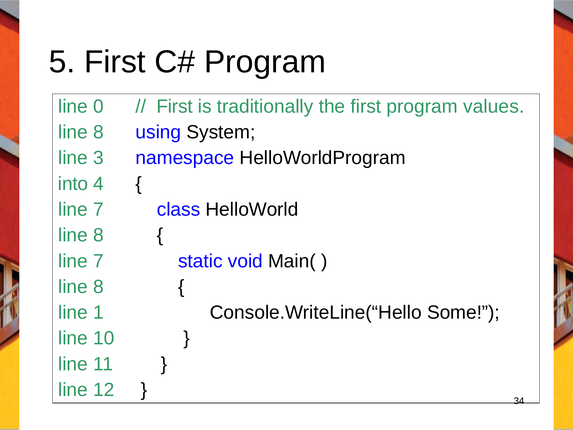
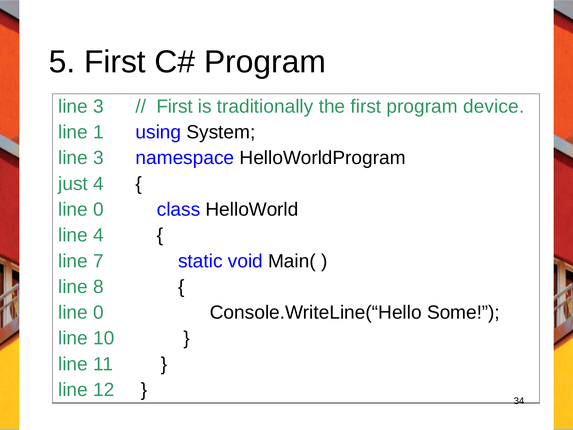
0 at (98, 106): 0 -> 3
values: values -> device
8 at (98, 132): 8 -> 1
into: into -> just
7 at (98, 209): 7 -> 0
8 at (98, 235): 8 -> 4
1 at (98, 312): 1 -> 0
